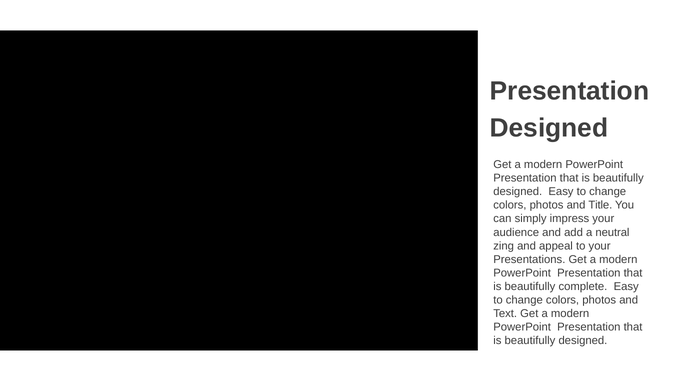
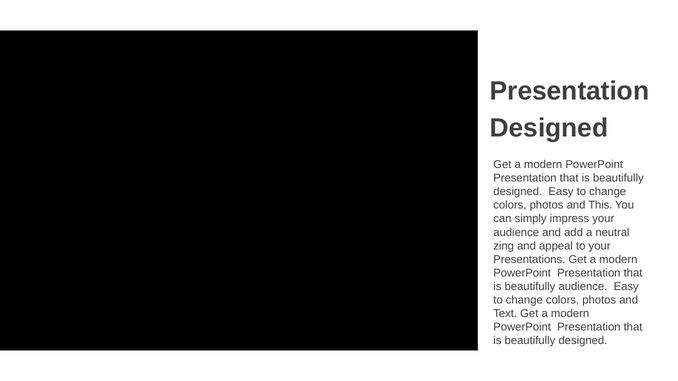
Title: Title -> This
beautifully complete: complete -> audience
